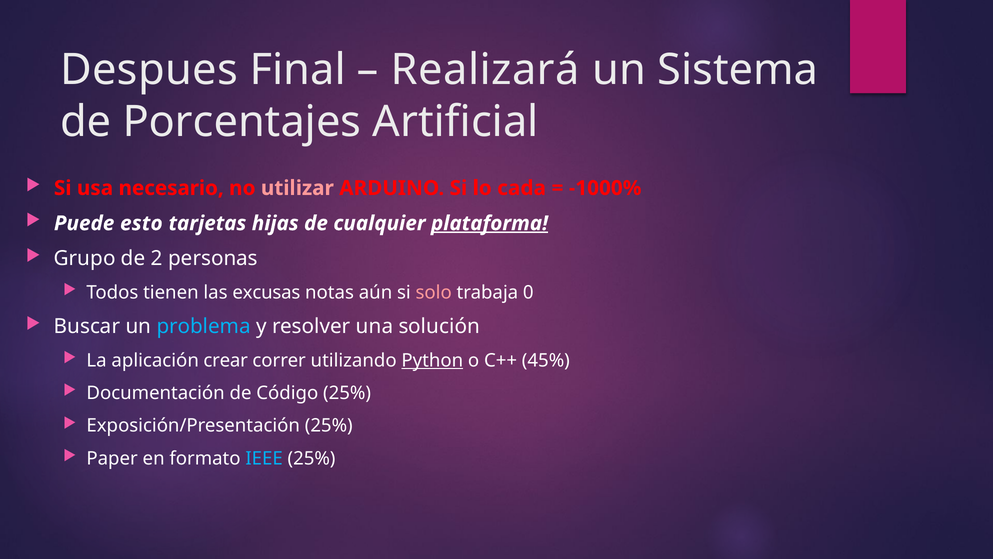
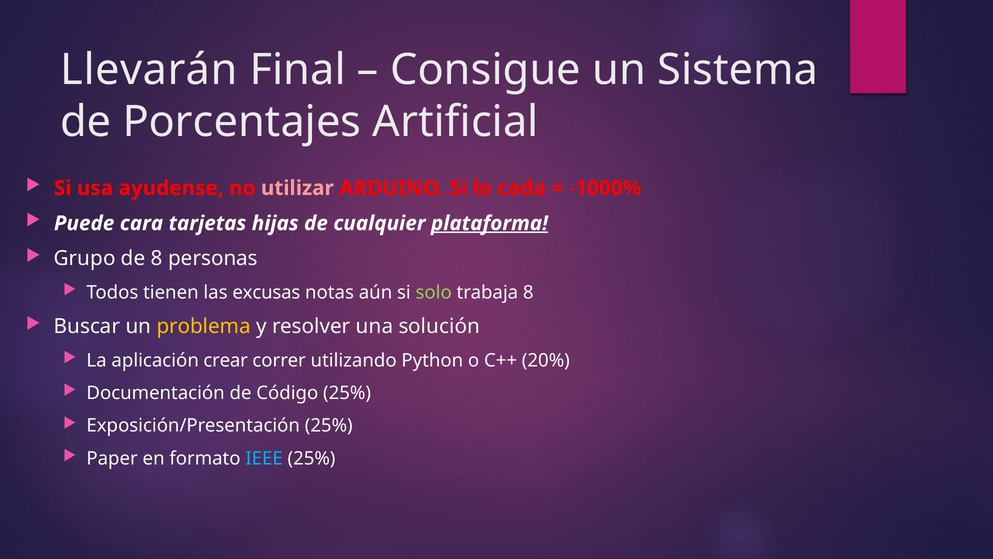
Despues: Despues -> Llevarán
Realizará: Realizará -> Consigue
necesario: necesario -> ayudense
esto: esto -> cara
de 2: 2 -> 8
solo colour: pink -> light green
trabaja 0: 0 -> 8
problema colour: light blue -> yellow
Python underline: present -> none
45%: 45% -> 20%
